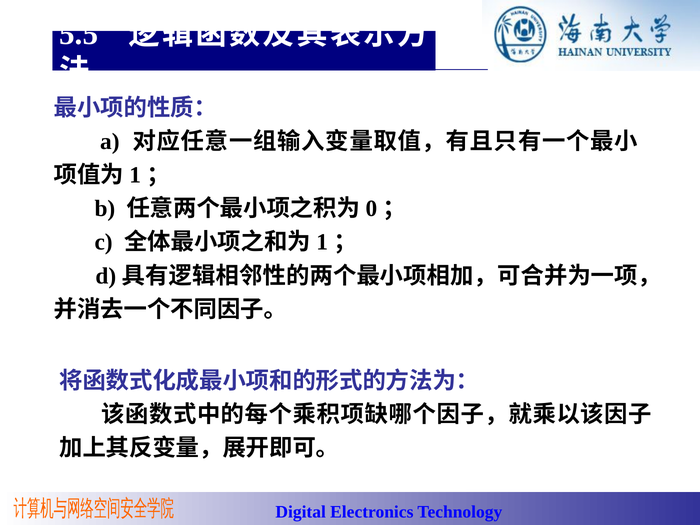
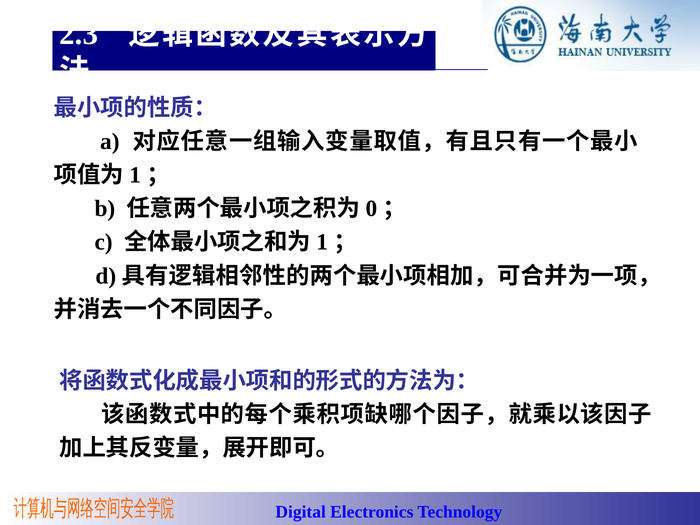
5.5: 5.5 -> 2.3
